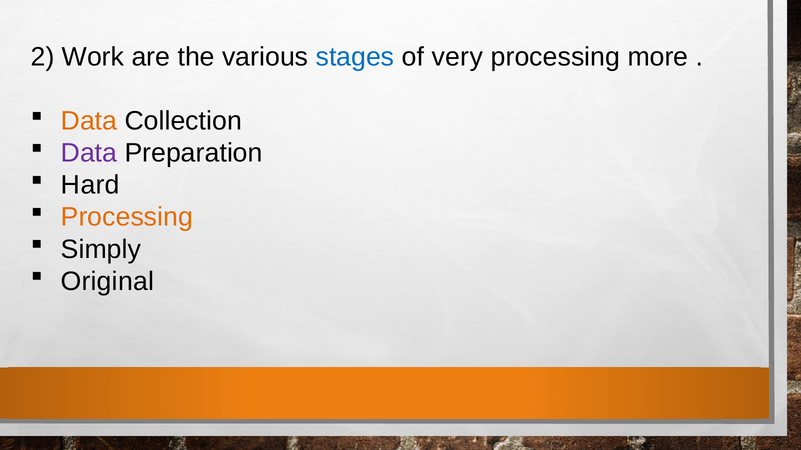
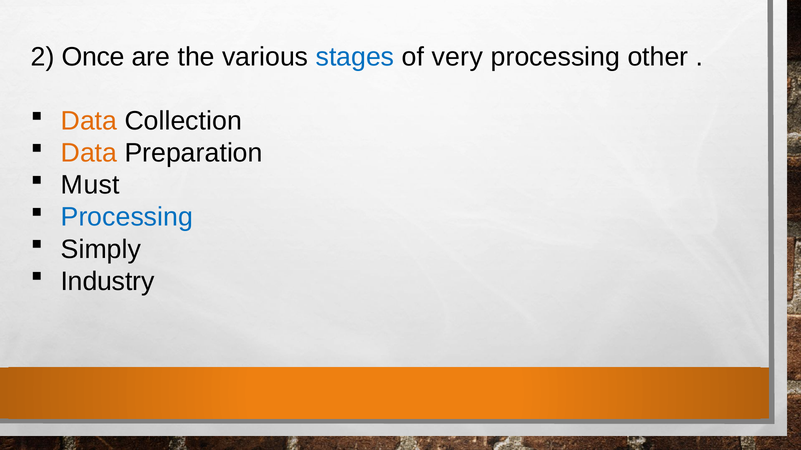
Work: Work -> Once
more: more -> other
Data at (89, 153) colour: purple -> orange
Hard: Hard -> Must
Processing at (127, 217) colour: orange -> blue
Original: Original -> Industry
